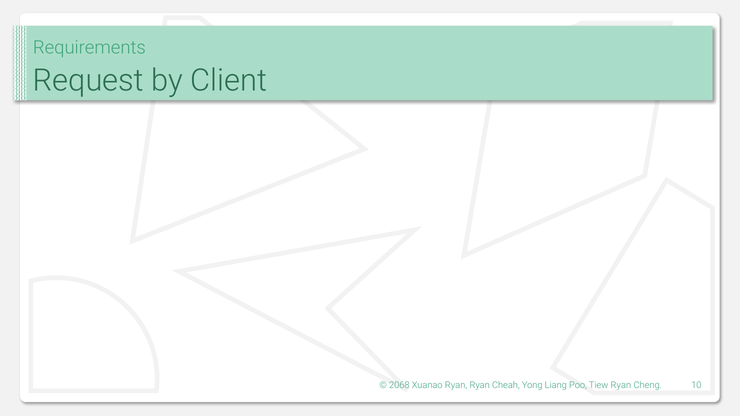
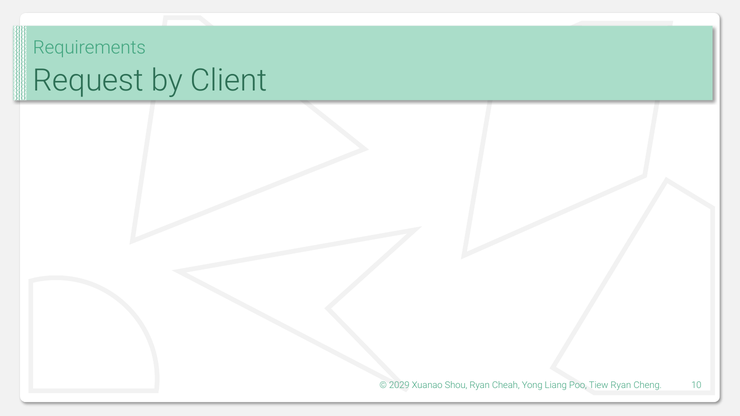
2068: 2068 -> 2029
Xuanao Ryan: Ryan -> Shou
